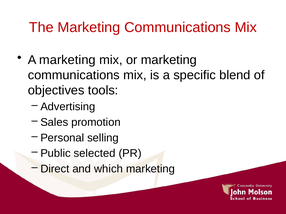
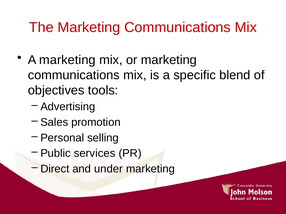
selected: selected -> services
which: which -> under
